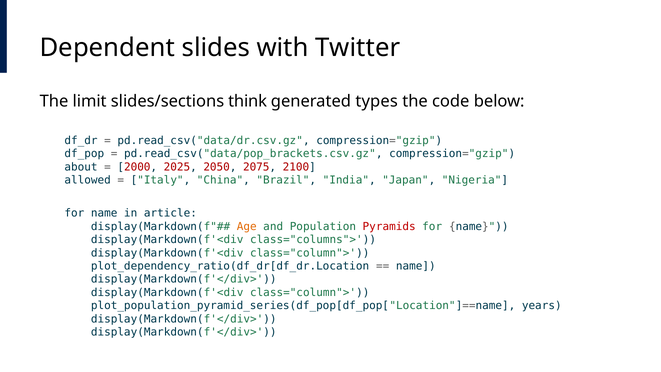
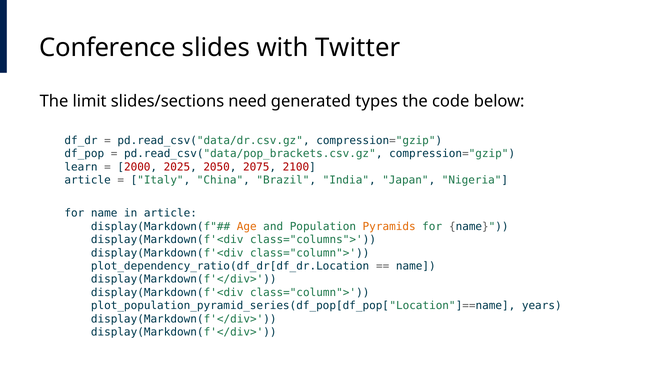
Dependent: Dependent -> Conference
think: think -> need
about: about -> learn
allowed at (88, 180): allowed -> article
Pyramids colour: red -> orange
